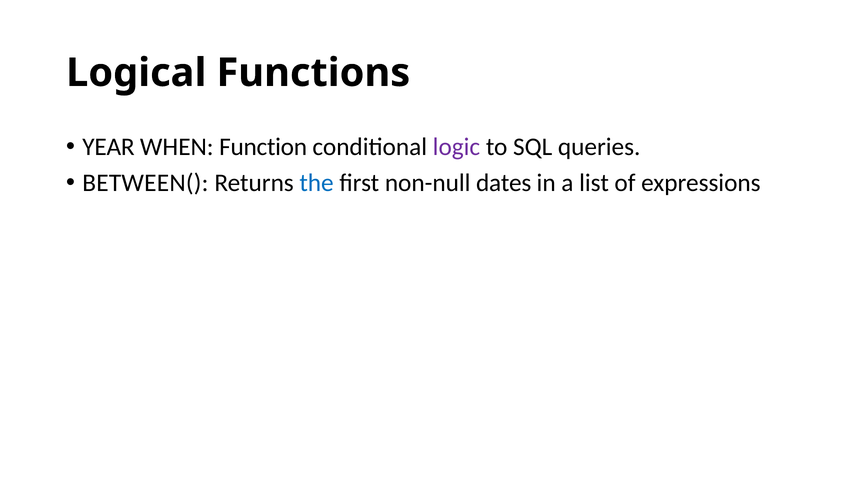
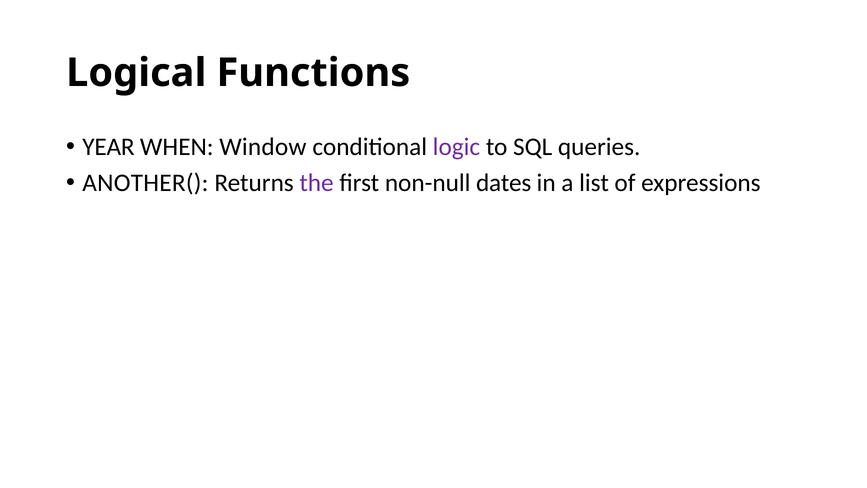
Function: Function -> Window
BETWEEN(: BETWEEN( -> ANOTHER(
the colour: blue -> purple
